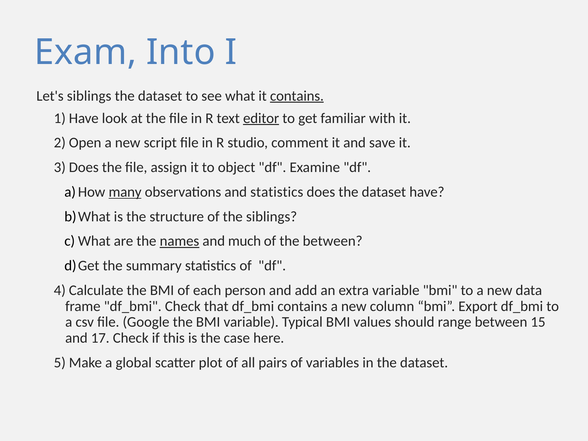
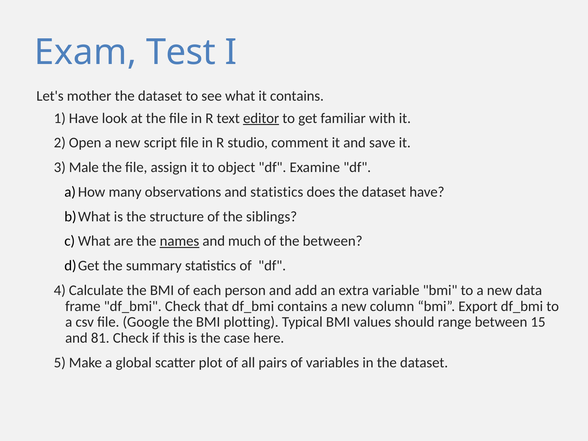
Into: Into -> Test
Let's siblings: siblings -> mother
contains at (297, 96) underline: present -> none
Does at (84, 167): Does -> Male
many underline: present -> none
BMI variable: variable -> plotting
17: 17 -> 81
